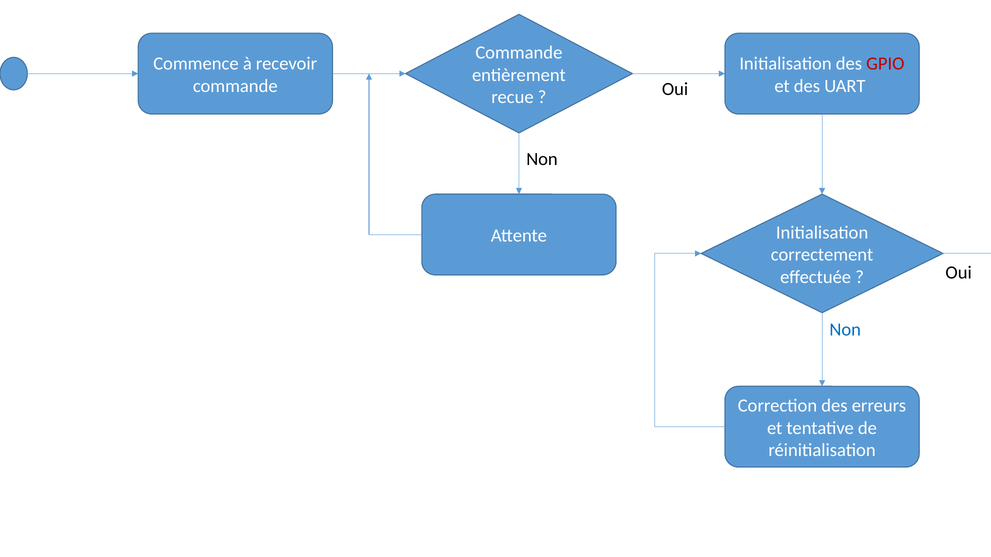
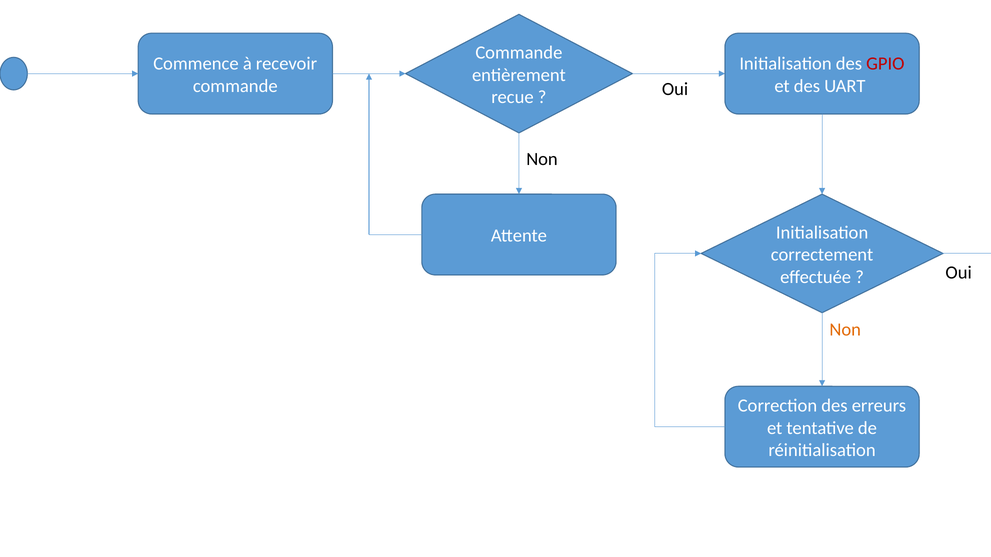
Non at (845, 330) colour: blue -> orange
